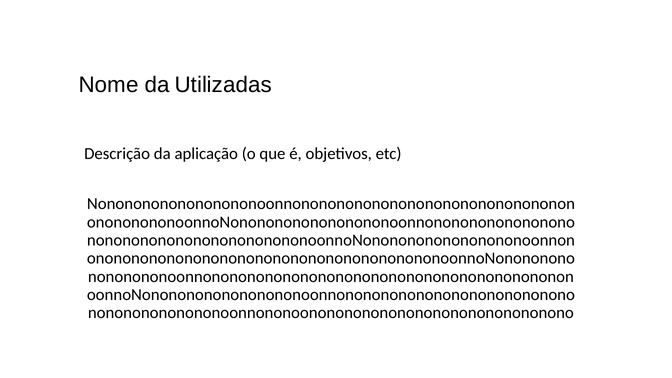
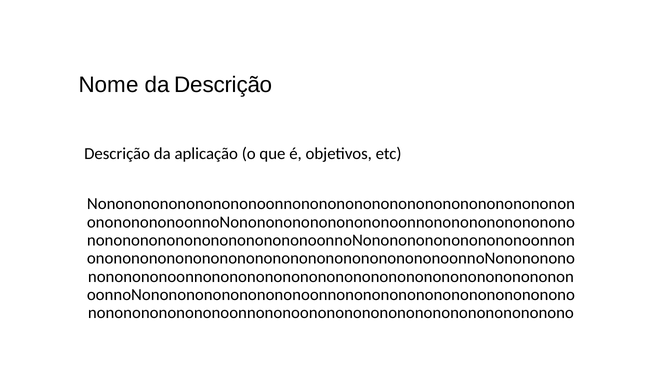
da Utilizadas: Utilizadas -> Descrição
